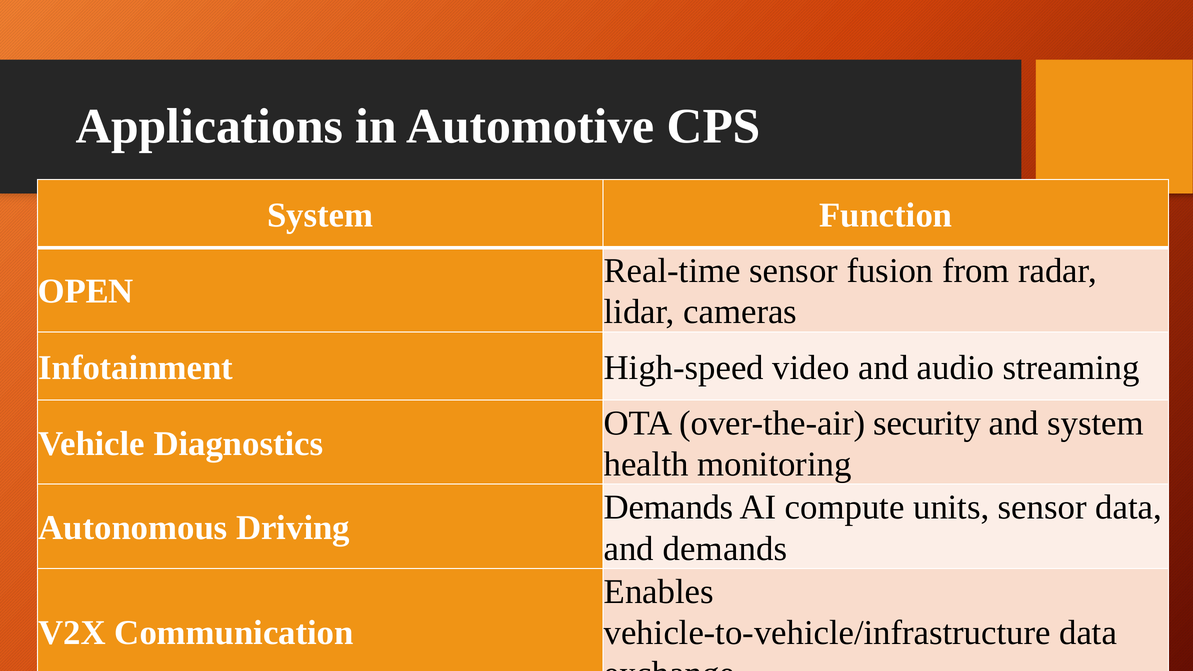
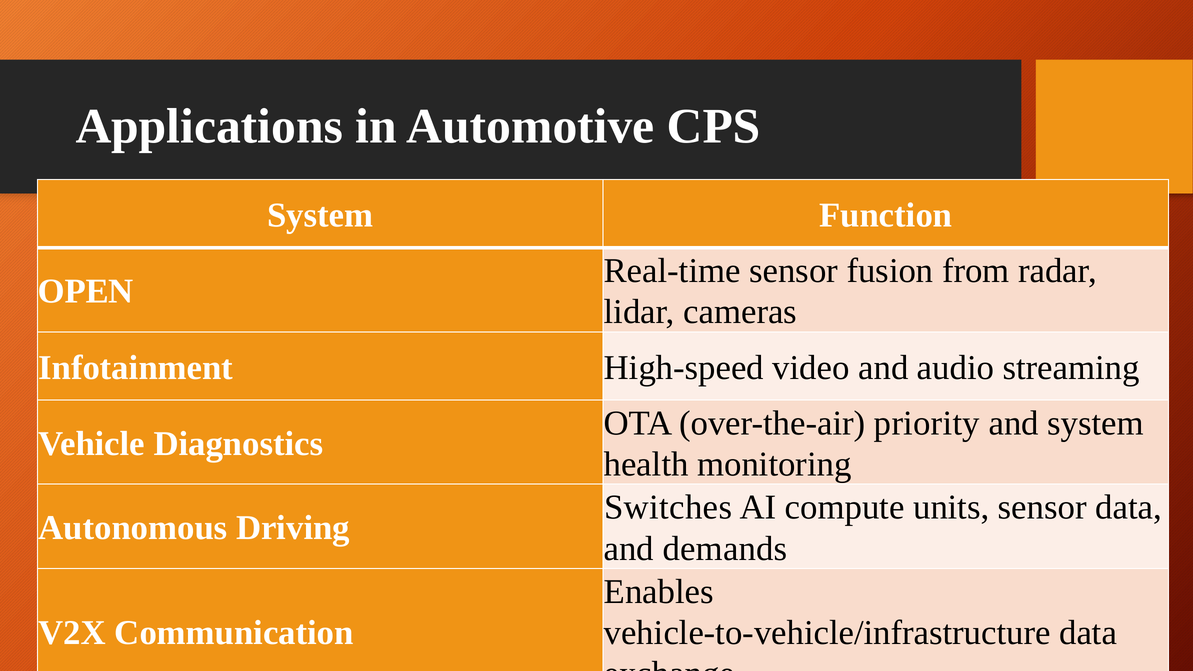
security: security -> priority
Demands at (669, 507): Demands -> Switches
